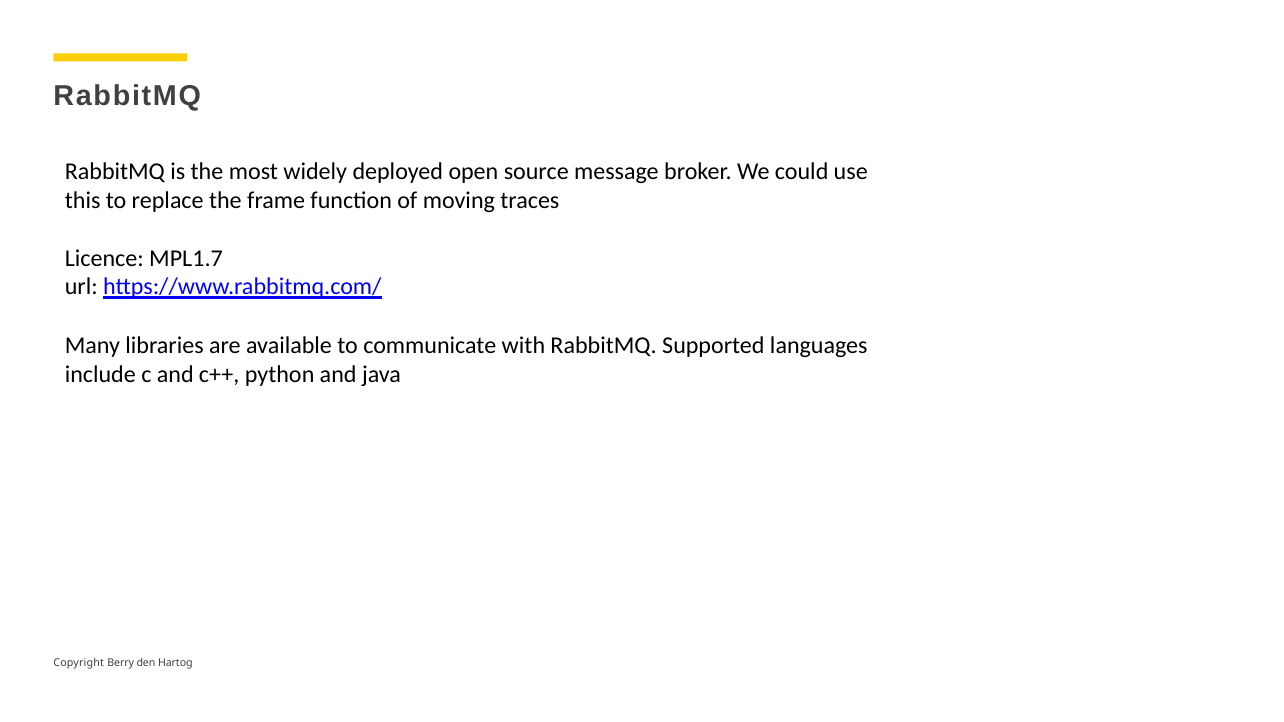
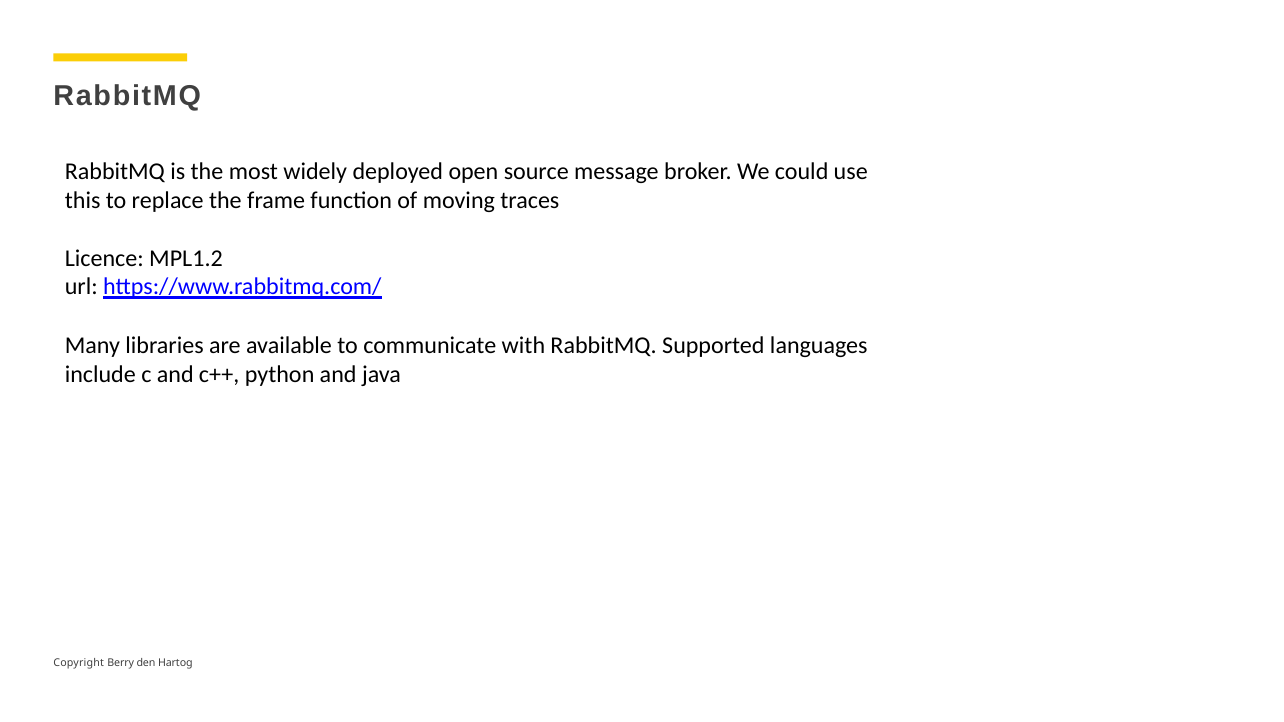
MPL1.7: MPL1.7 -> MPL1.2
